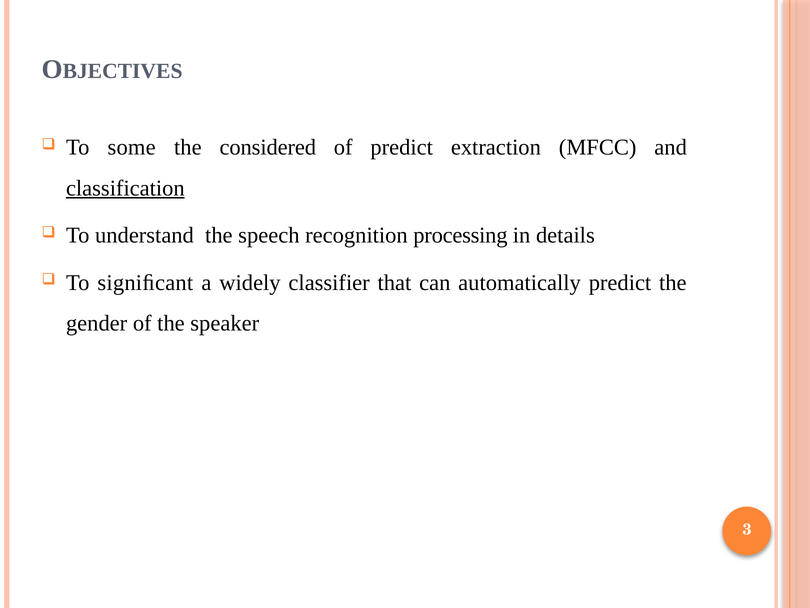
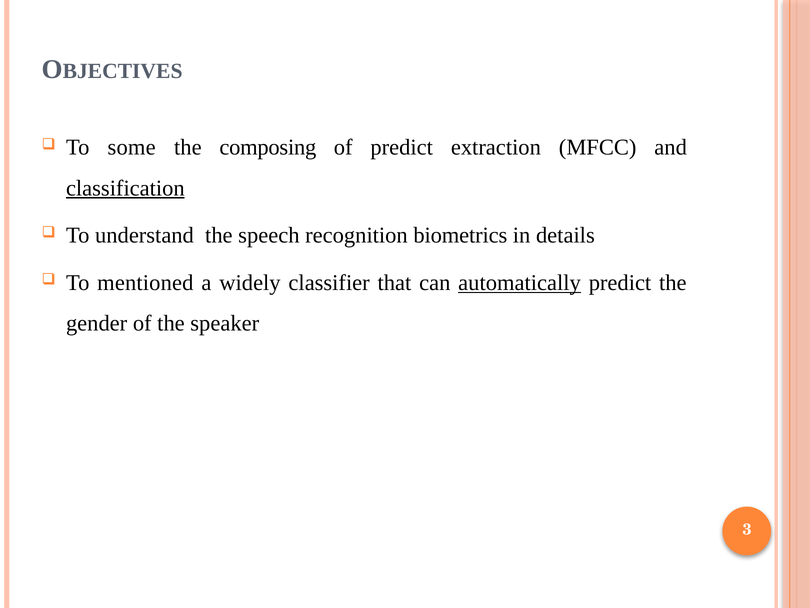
considered: considered -> composing
processing: processing -> biometrics
signiﬁcant: signiﬁcant -> mentioned
automatically underline: none -> present
